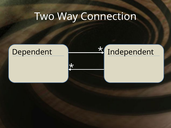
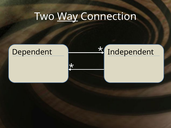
Way underline: none -> present
